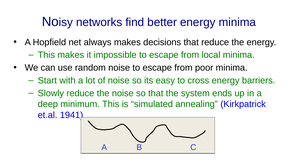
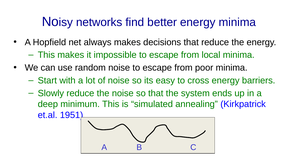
1941: 1941 -> 1951
